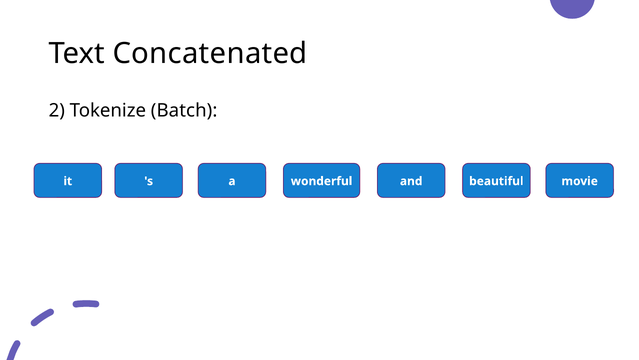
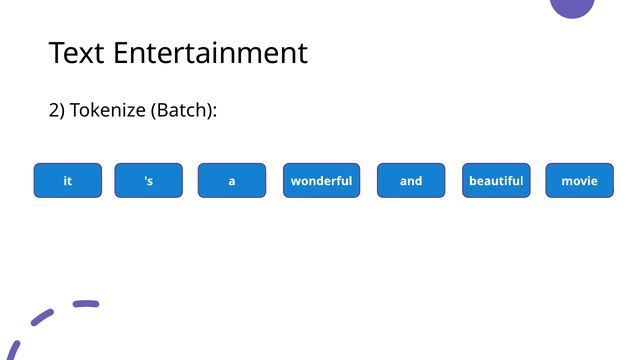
Concatenated: Concatenated -> Entertainment
